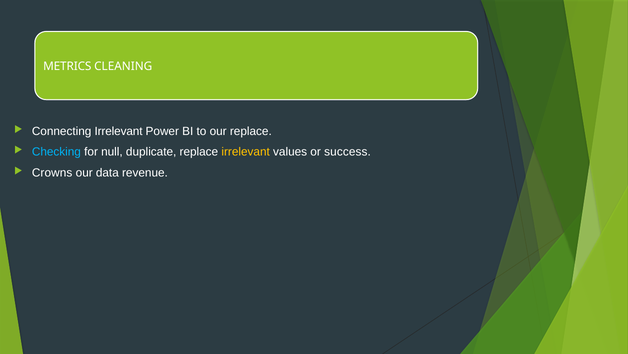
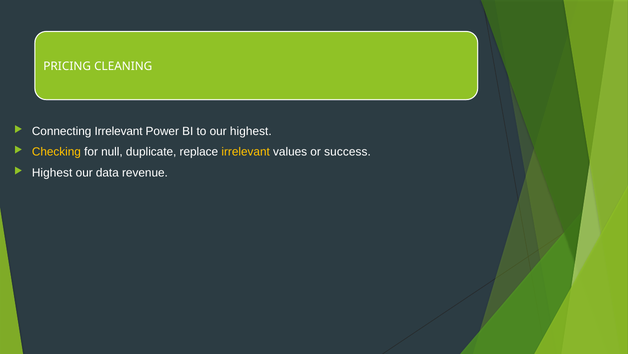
METRICS: METRICS -> PRICING
our replace: replace -> highest
Checking colour: light blue -> yellow
Crowns at (52, 172): Crowns -> Highest
